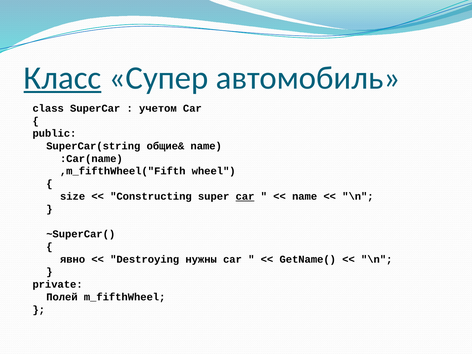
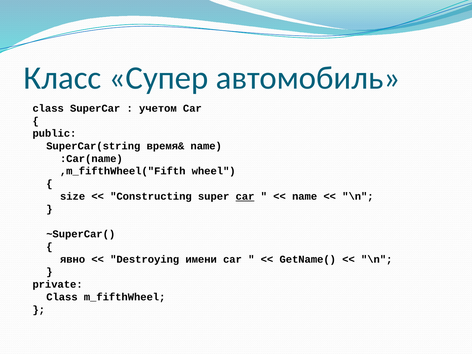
Класс underline: present -> none
общие&: общие& -> время&
нужны: нужны -> имени
Полей at (62, 297): Полей -> Class
